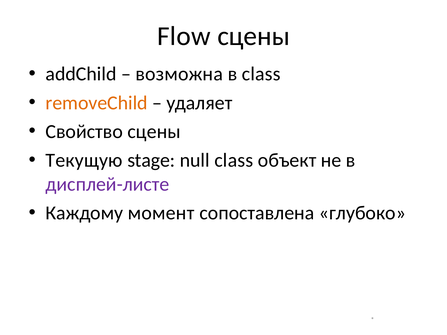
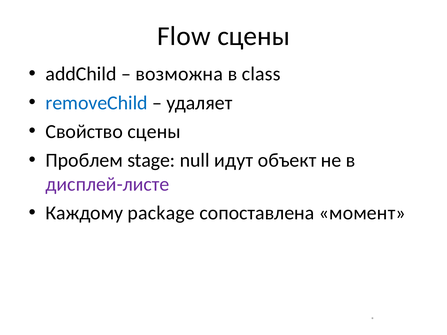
removeChild colour: orange -> blue
Текущую: Текущую -> Проблем
null class: class -> идут
момент: момент -> package
глубоко: глубоко -> момент
